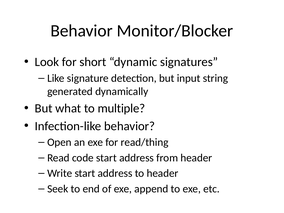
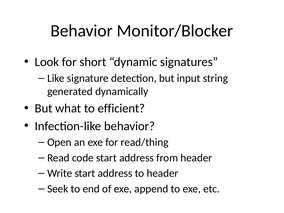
multiple: multiple -> efficient
